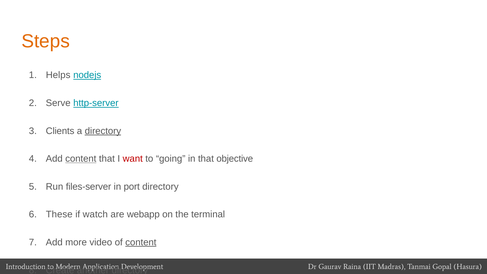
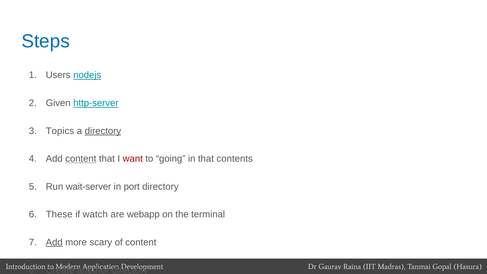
Steps colour: orange -> blue
Helps: Helps -> Users
Serve: Serve -> Given
Clients: Clients -> Topics
objective: objective -> contents
files-server: files-server -> wait-server
Add at (54, 242) underline: none -> present
video: video -> scary
content at (141, 242) underline: present -> none
